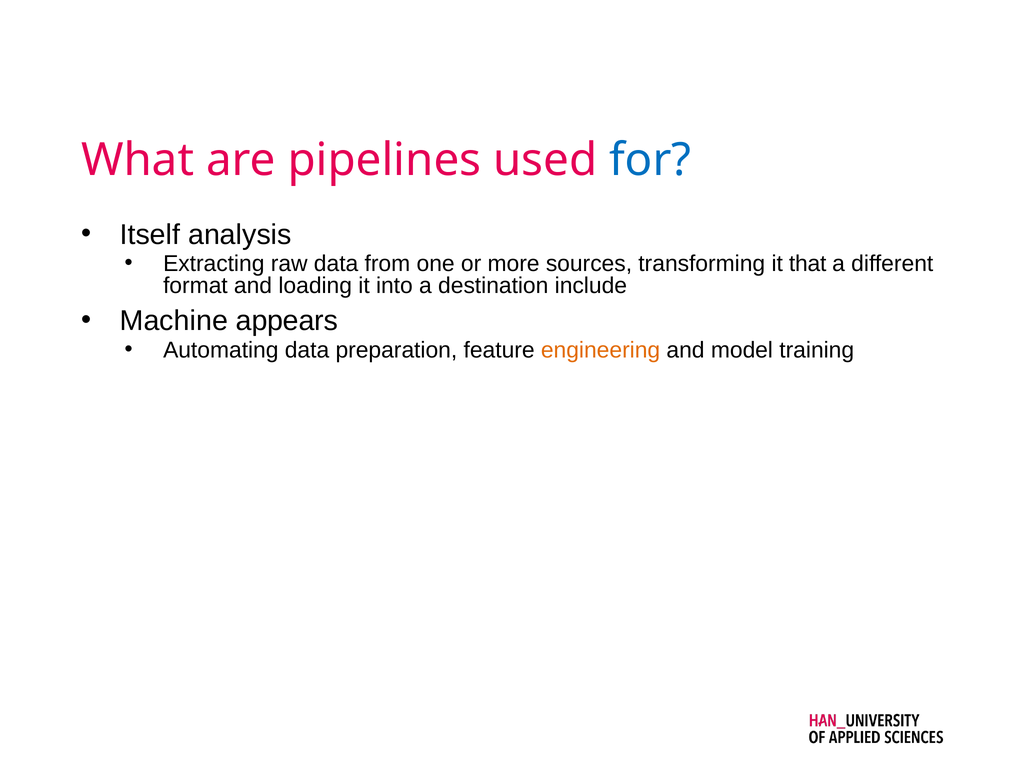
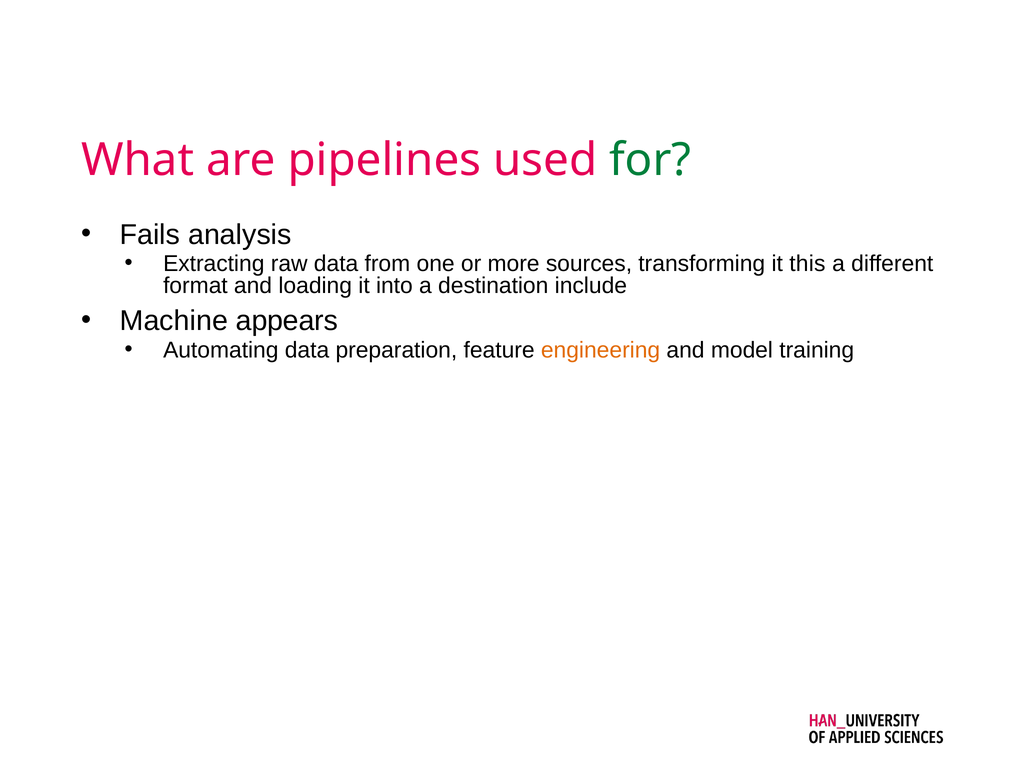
for colour: blue -> green
Itself: Itself -> Fails
that: that -> this
